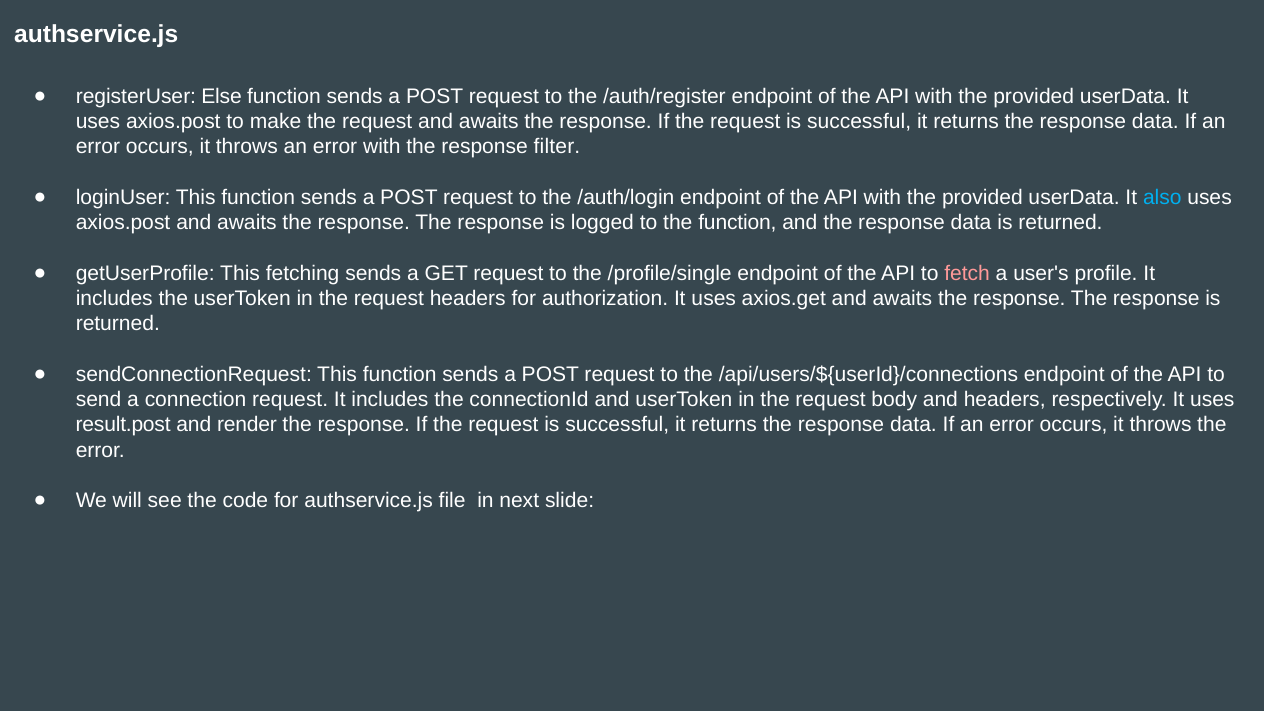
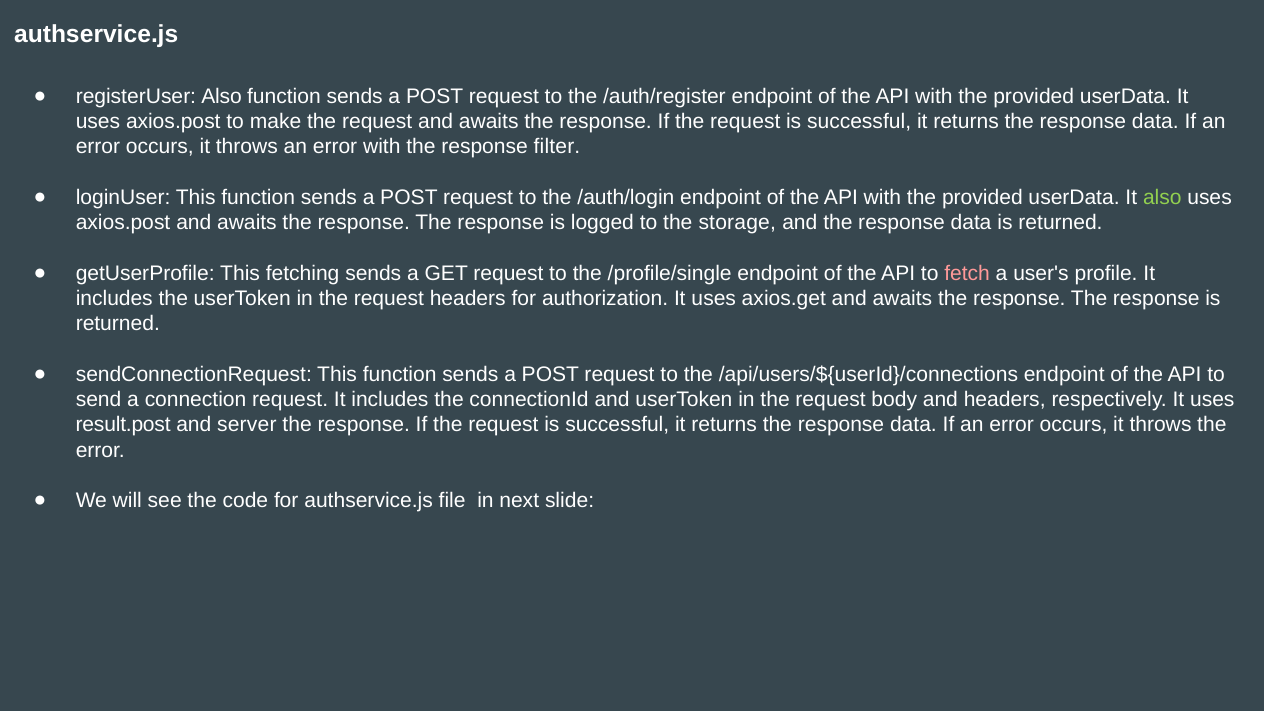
registerUser Else: Else -> Also
also at (1162, 197) colour: light blue -> light green
the function: function -> storage
render: render -> server
